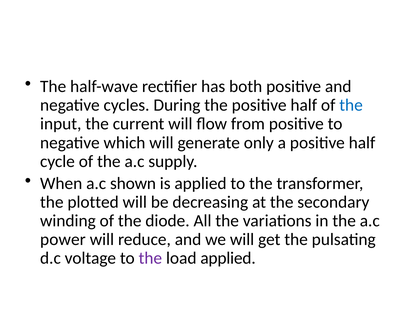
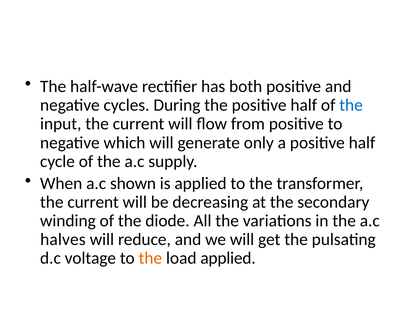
plotted at (93, 202): plotted -> current
power: power -> halves
the at (150, 258) colour: purple -> orange
